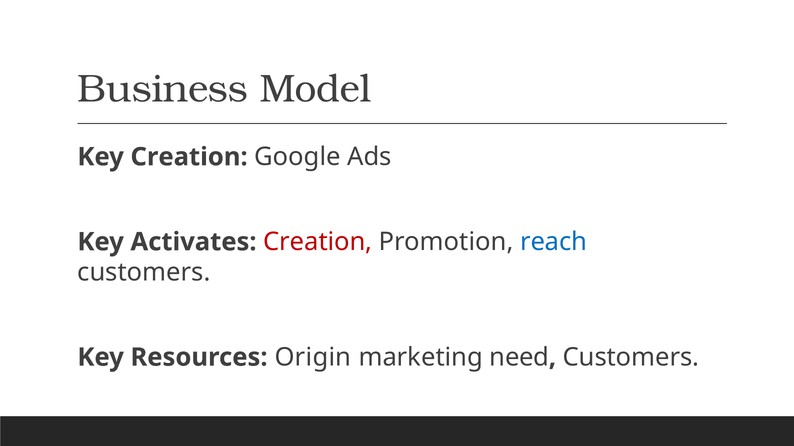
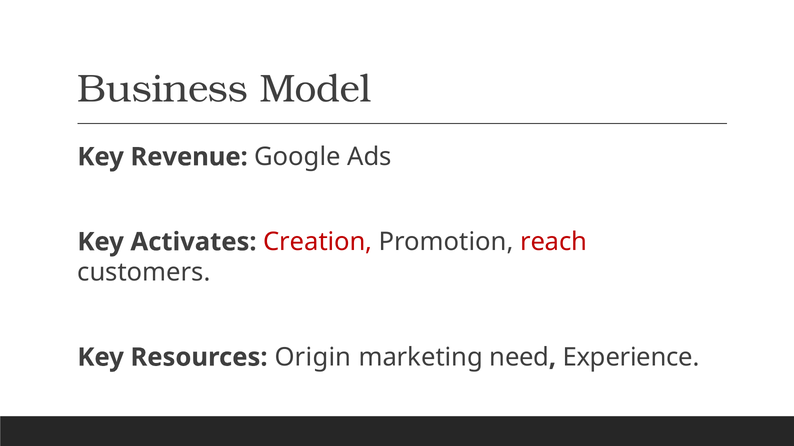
Key Creation: Creation -> Revenue
reach colour: blue -> red
Customers at (631, 358): Customers -> Experience
